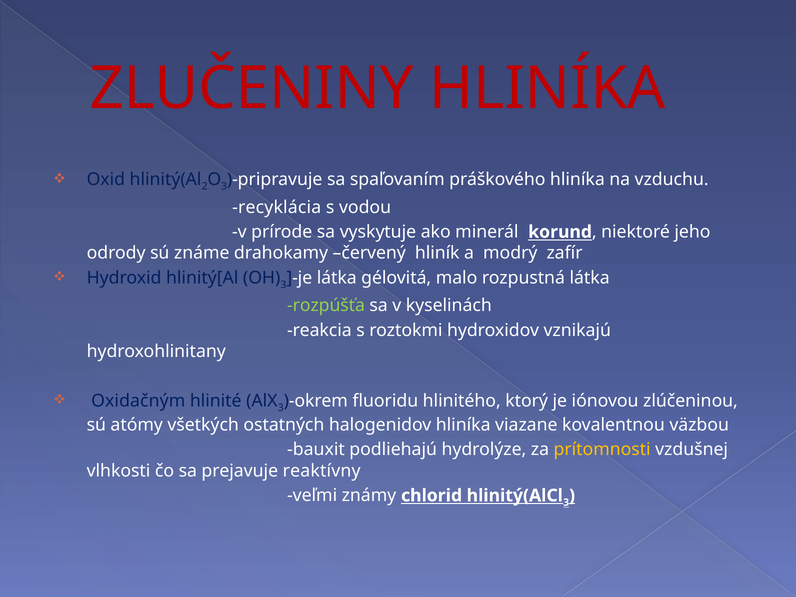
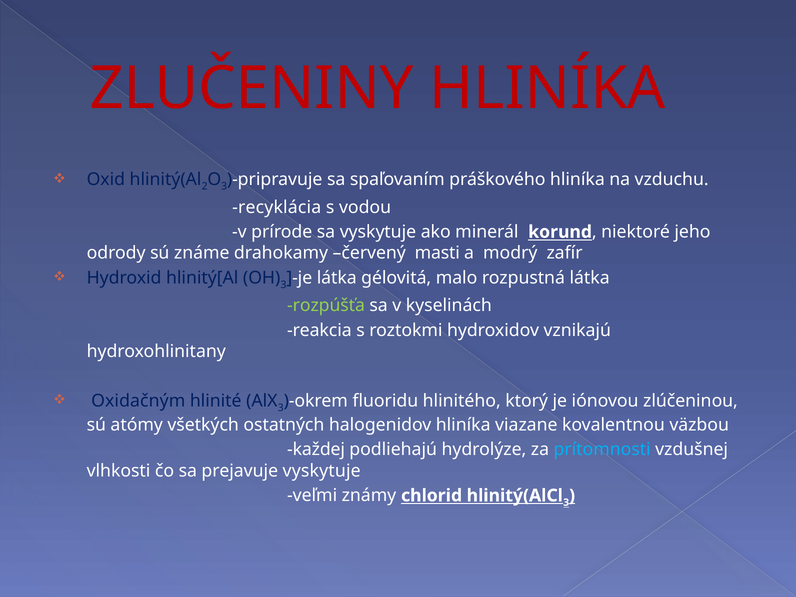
hliník: hliník -> masti
bauxit: bauxit -> každej
prítomnosti colour: yellow -> light blue
prejavuje reaktívny: reaktívny -> vyskytuje
